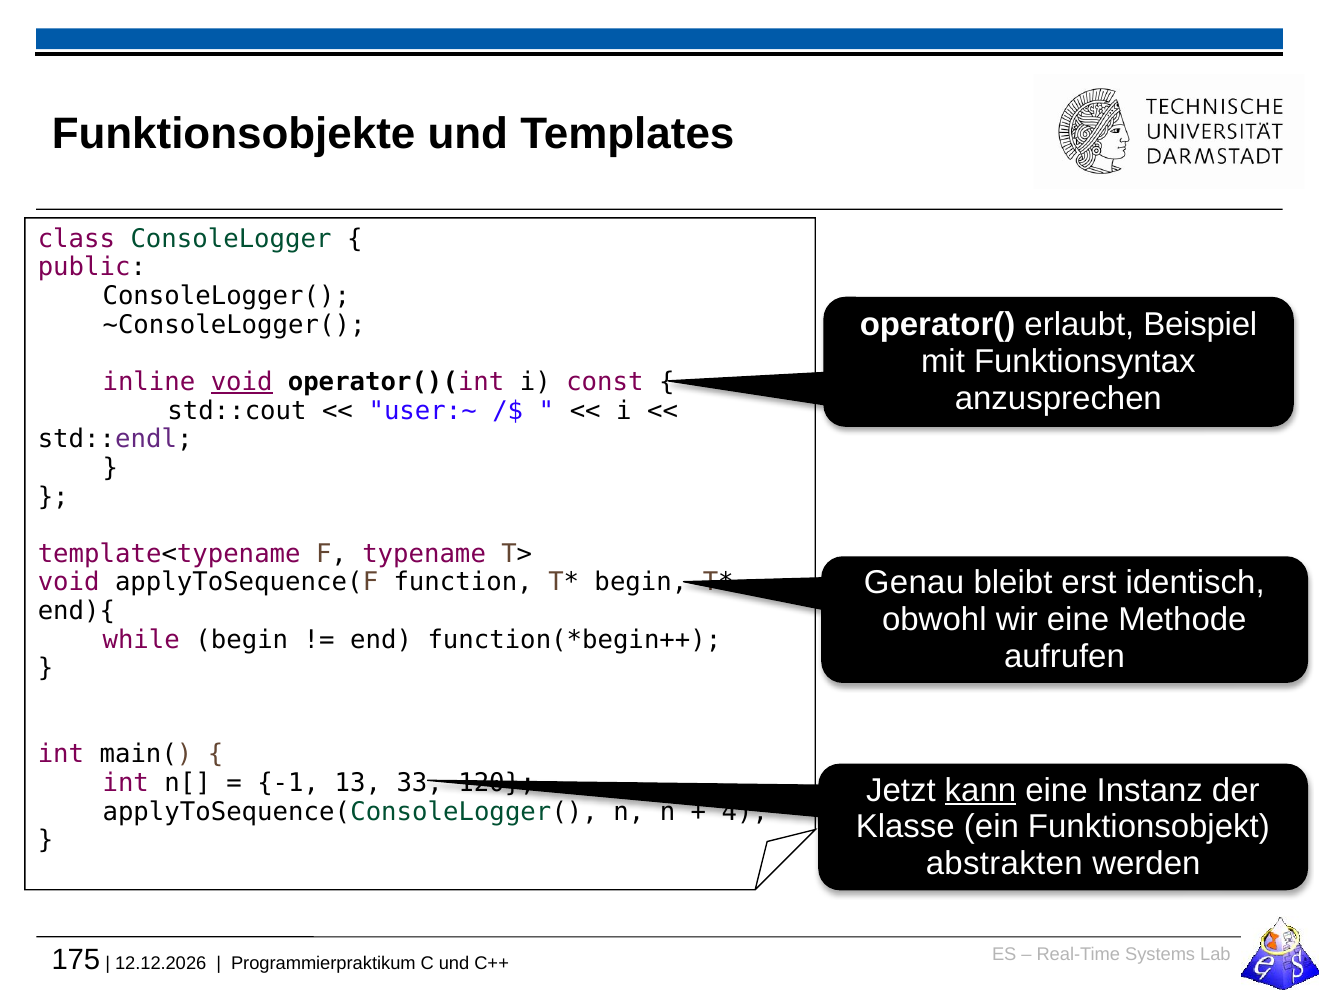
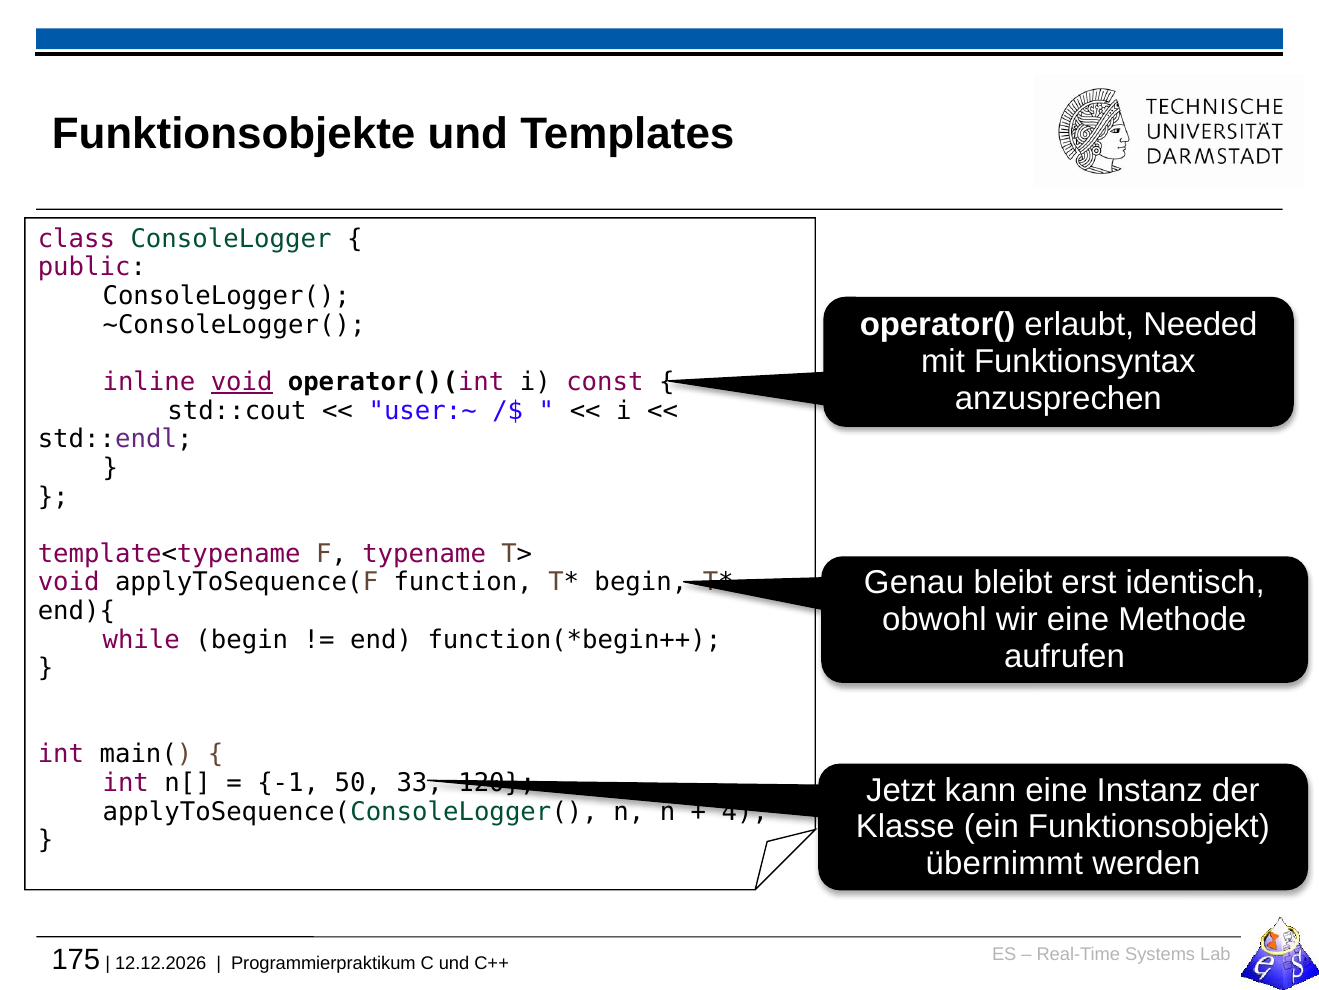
Beispiel: Beispiel -> Needed
13: 13 -> 50
kann underline: present -> none
abstrakten: abstrakten -> übernimmt
